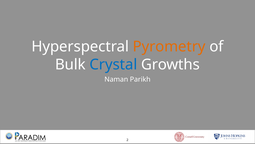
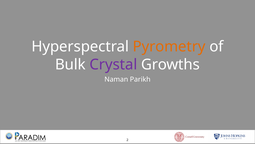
Crystal colour: blue -> purple
